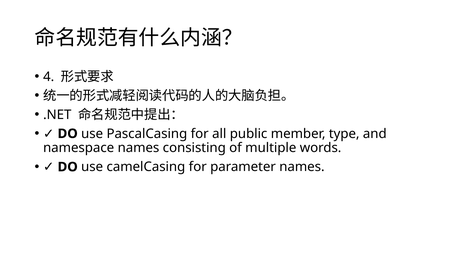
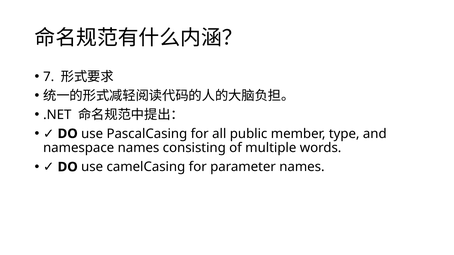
4: 4 -> 7
